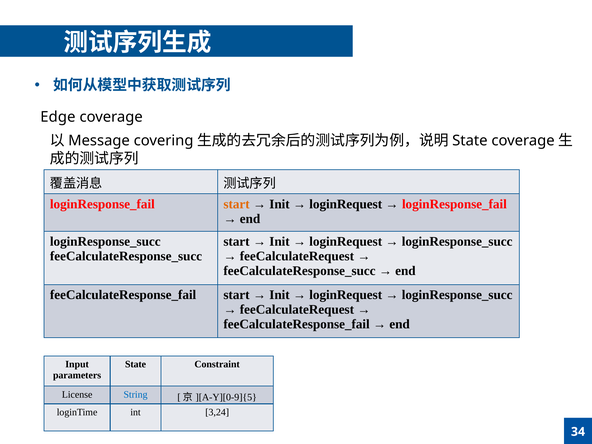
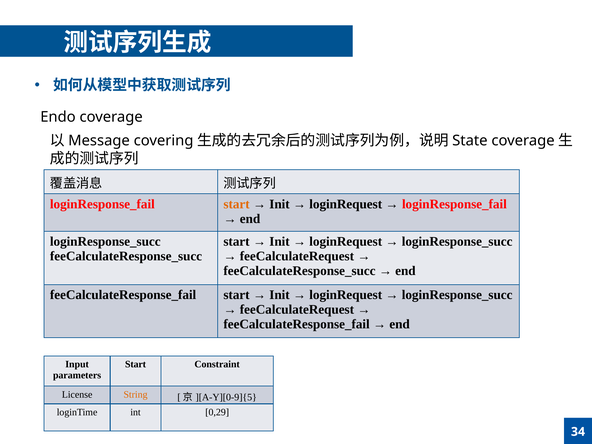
Edge: Edge -> Endo
State at (136, 364): State -> Start
String colour: blue -> orange
3,24: 3,24 -> 0,29
